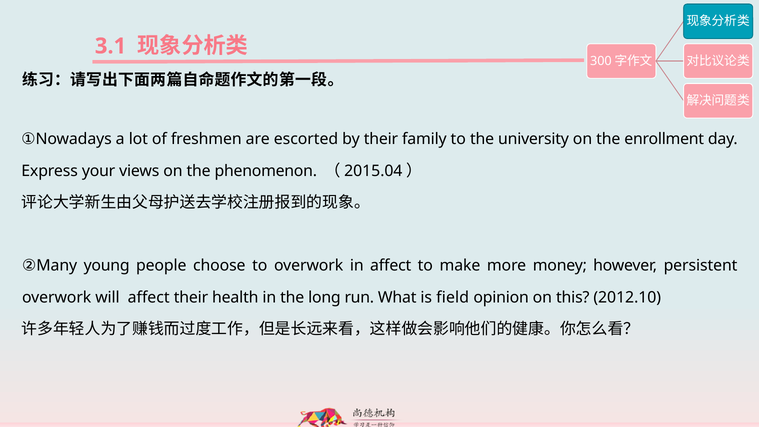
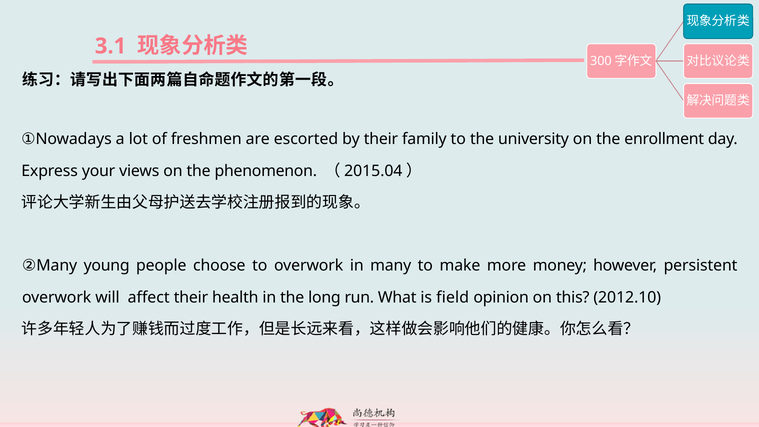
in affect: affect -> many
